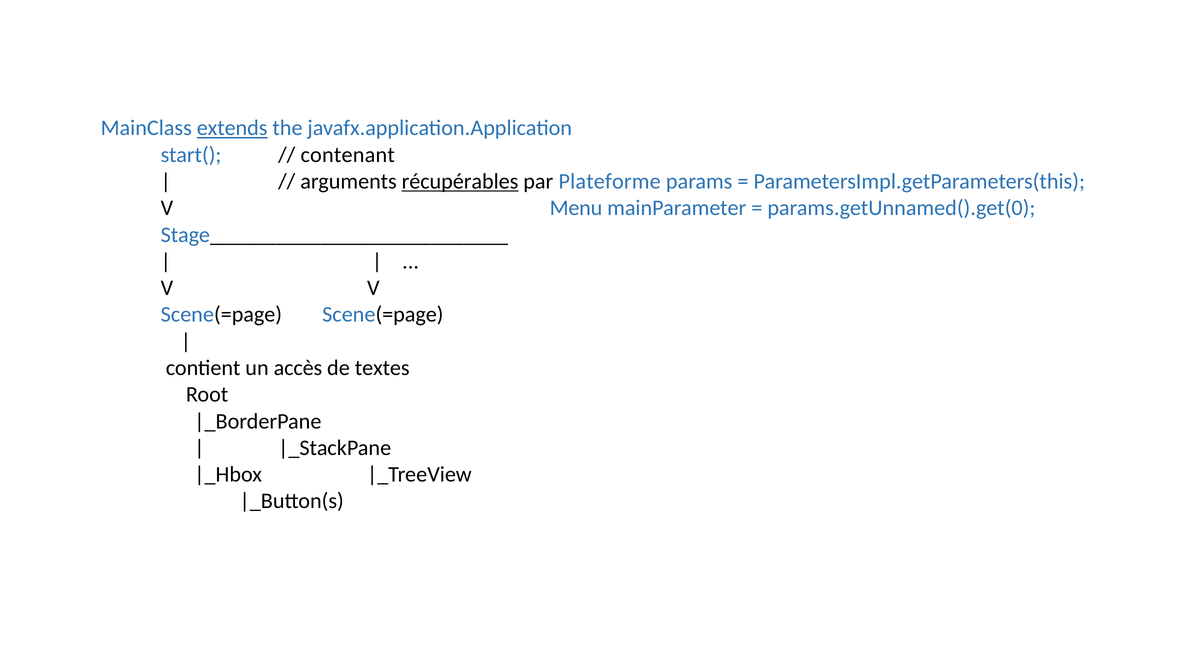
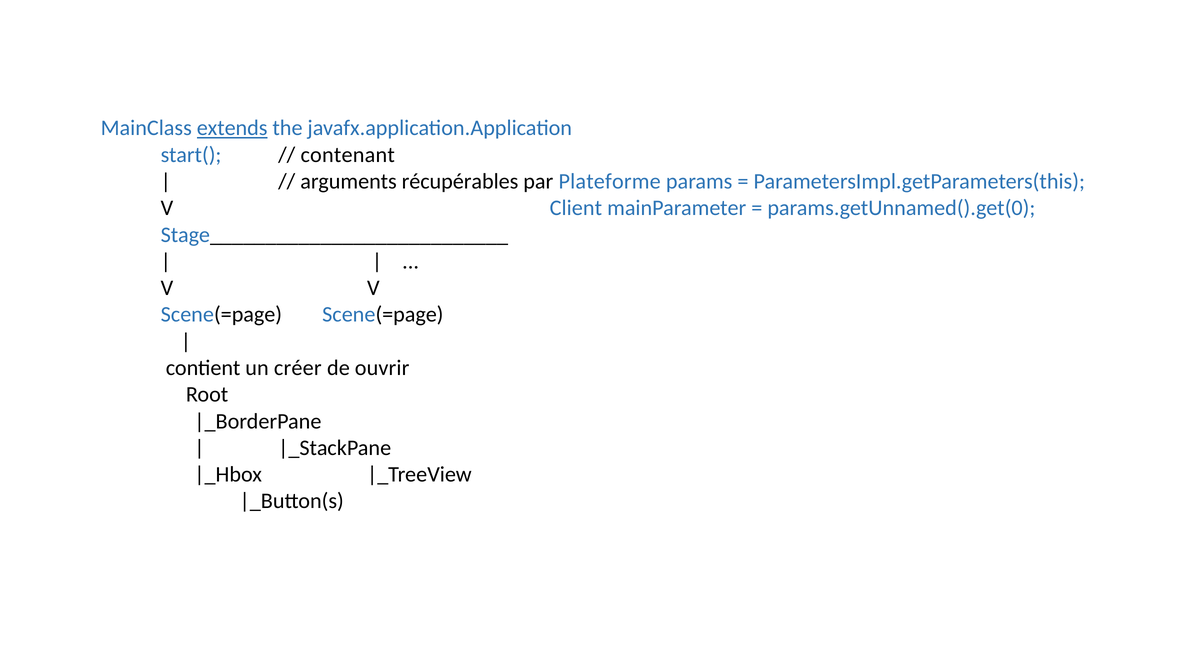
récupérables underline: present -> none
Menu: Menu -> Client
accès: accès -> créer
textes: textes -> ouvrir
